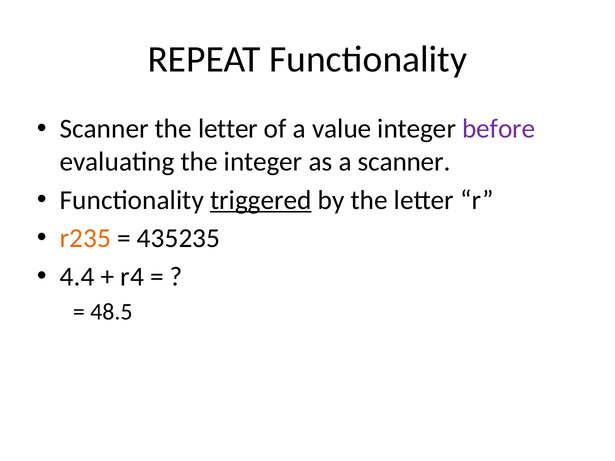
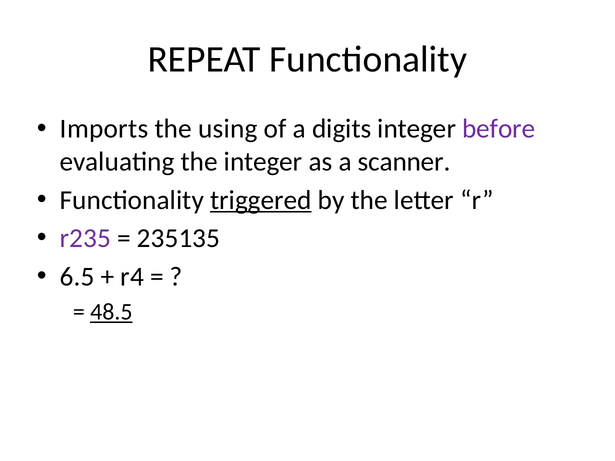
Scanner at (104, 129): Scanner -> Imports
letter at (228, 129): letter -> using
value: value -> digits
r235 colour: orange -> purple
435235: 435235 -> 235135
4.4: 4.4 -> 6.5
48.5 underline: none -> present
